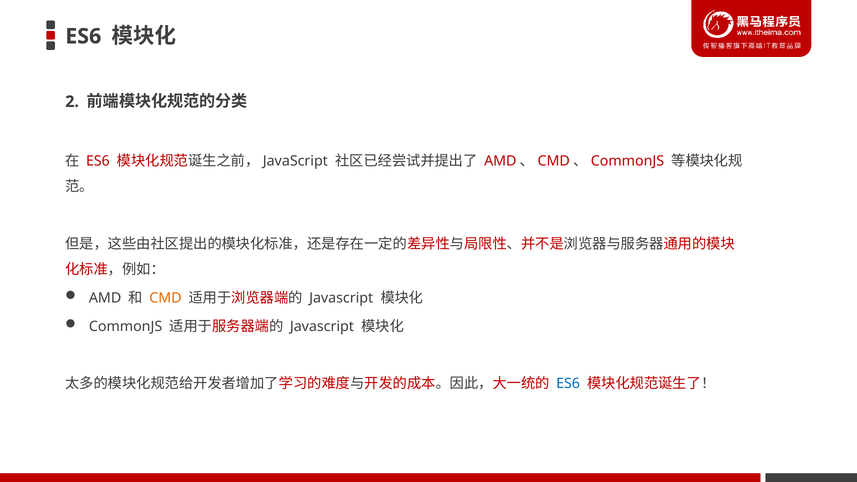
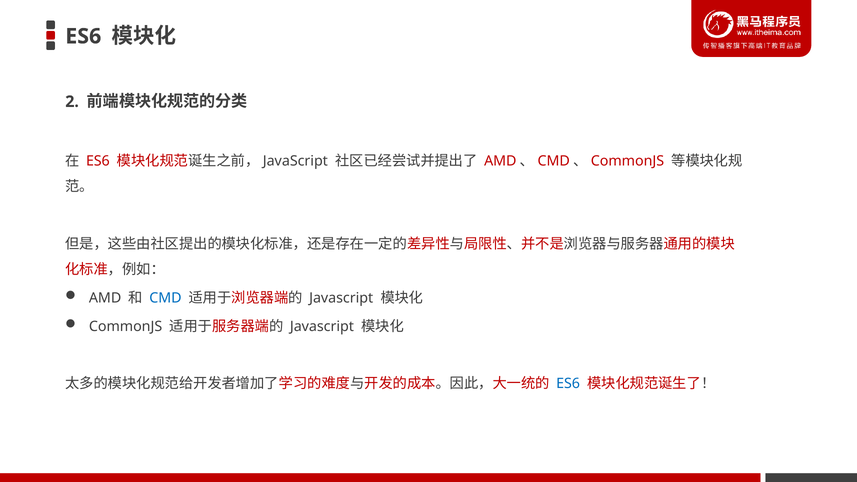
CMD colour: orange -> blue
